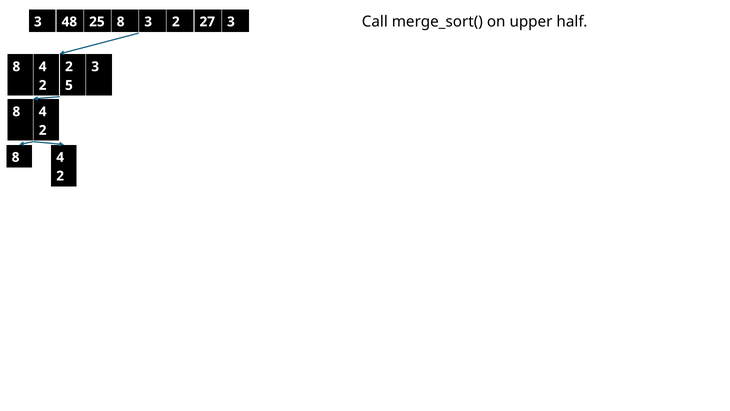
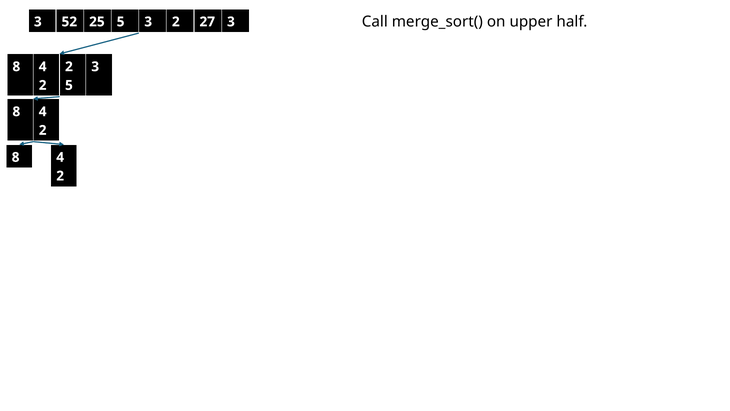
48: 48 -> 52
25 8: 8 -> 5
